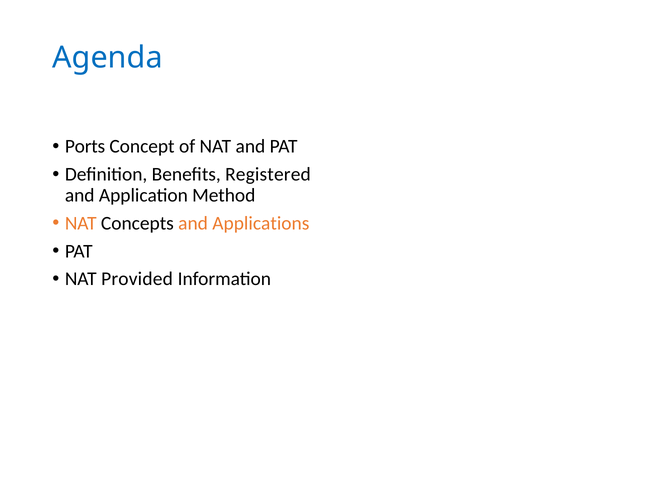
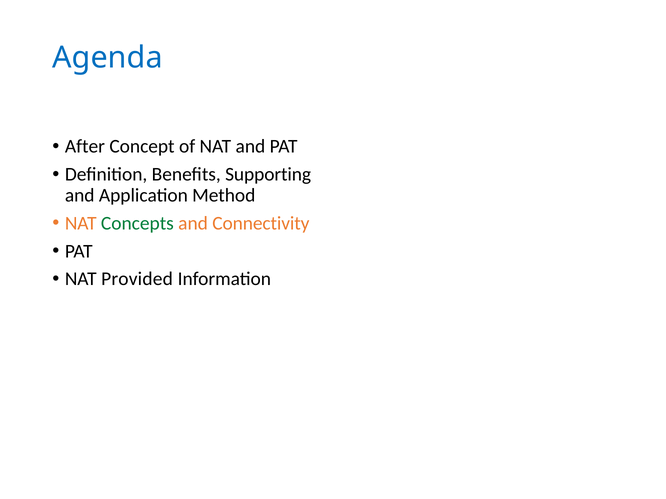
Ports: Ports -> After
Registered: Registered -> Supporting
Concepts colour: black -> green
Applications: Applications -> Connectivity
